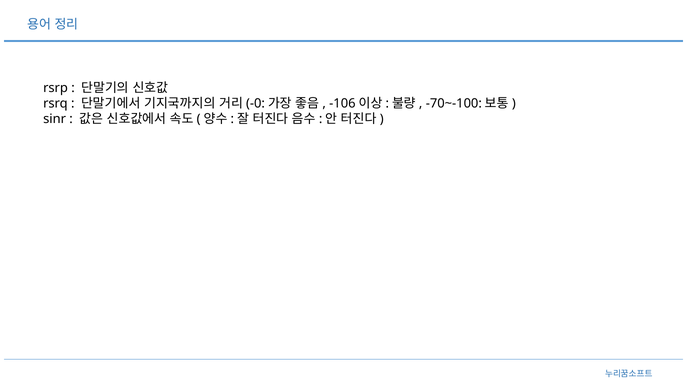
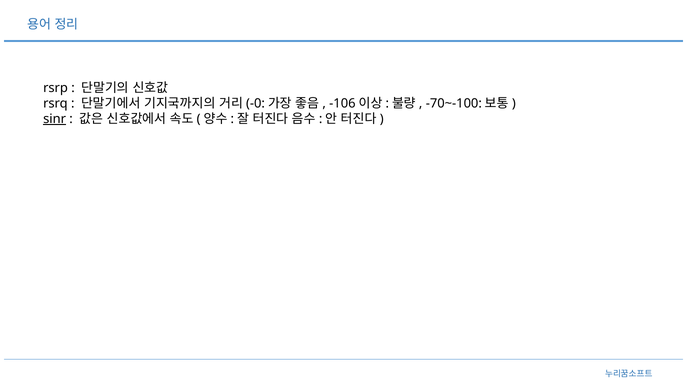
sinr underline: none -> present
